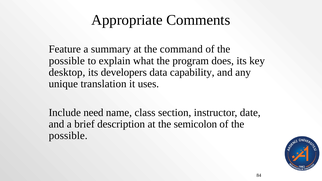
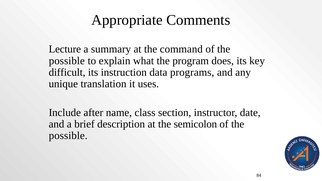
Feature: Feature -> Lecture
desktop: desktop -> difficult
developers: developers -> instruction
capability: capability -> programs
need: need -> after
